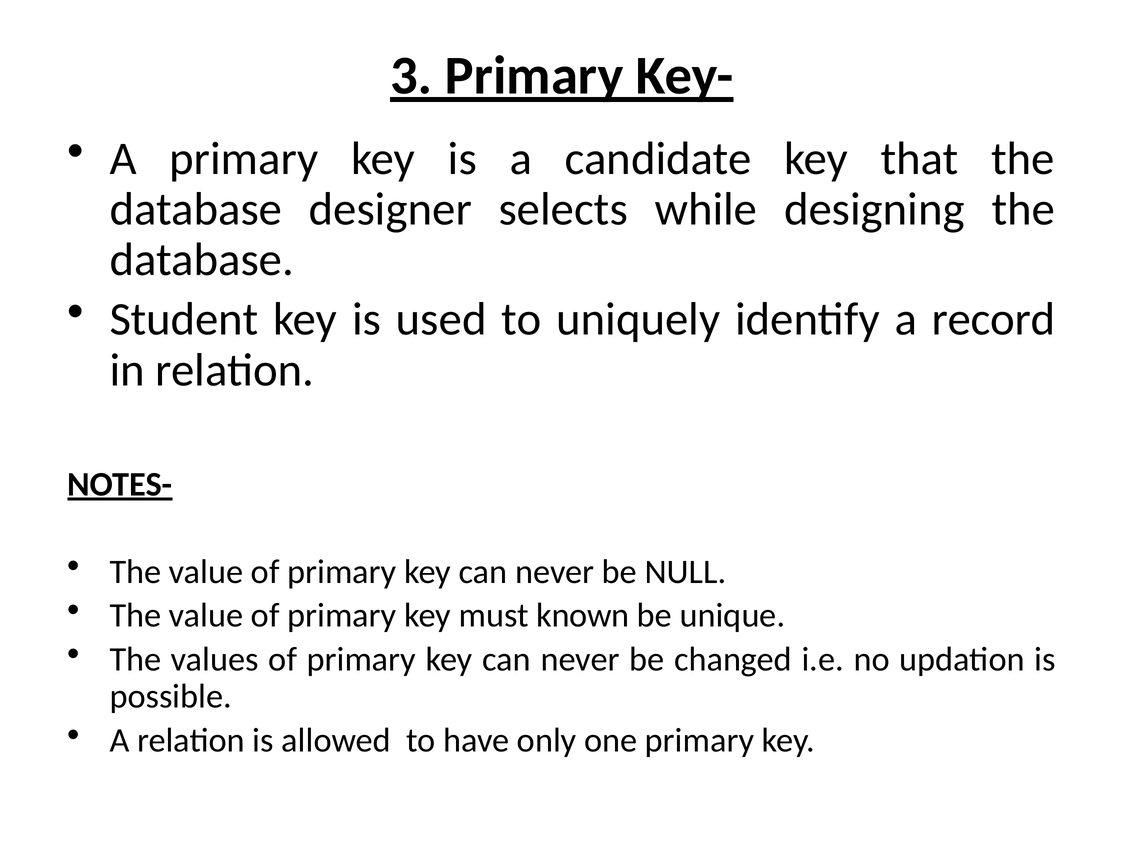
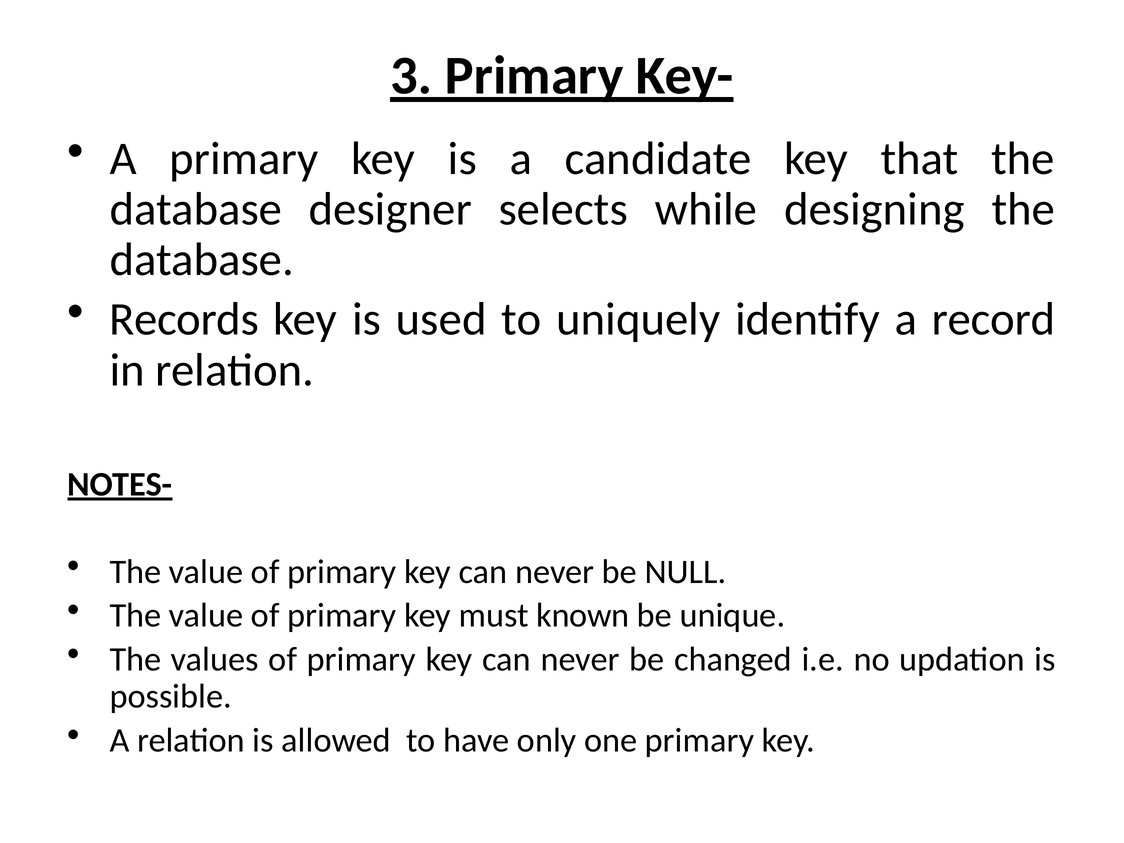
Student: Student -> Records
